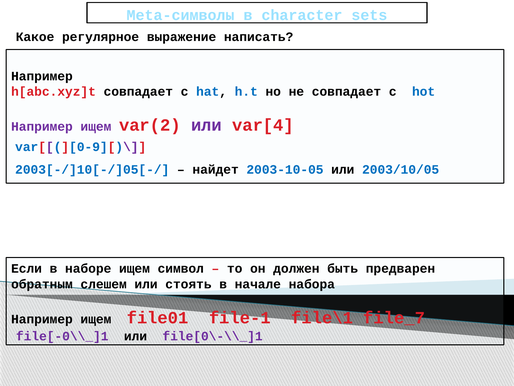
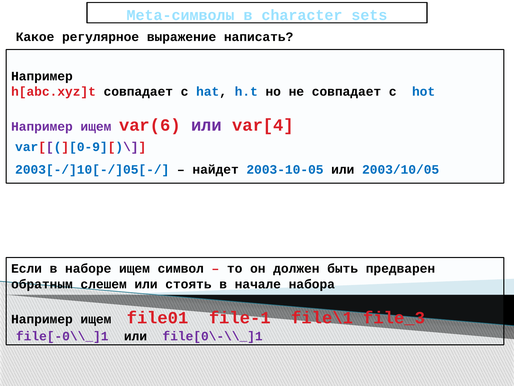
var(2: var(2 -> var(6
file_7: file_7 -> file_3
